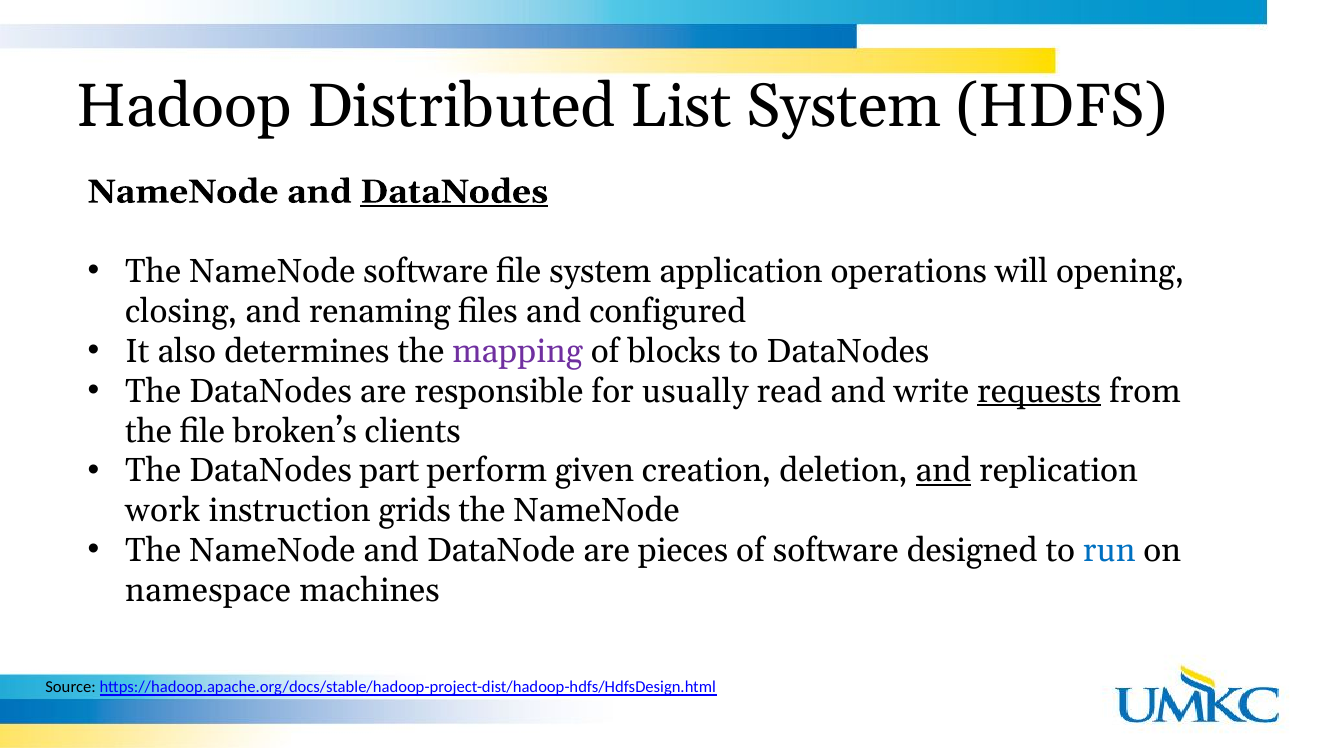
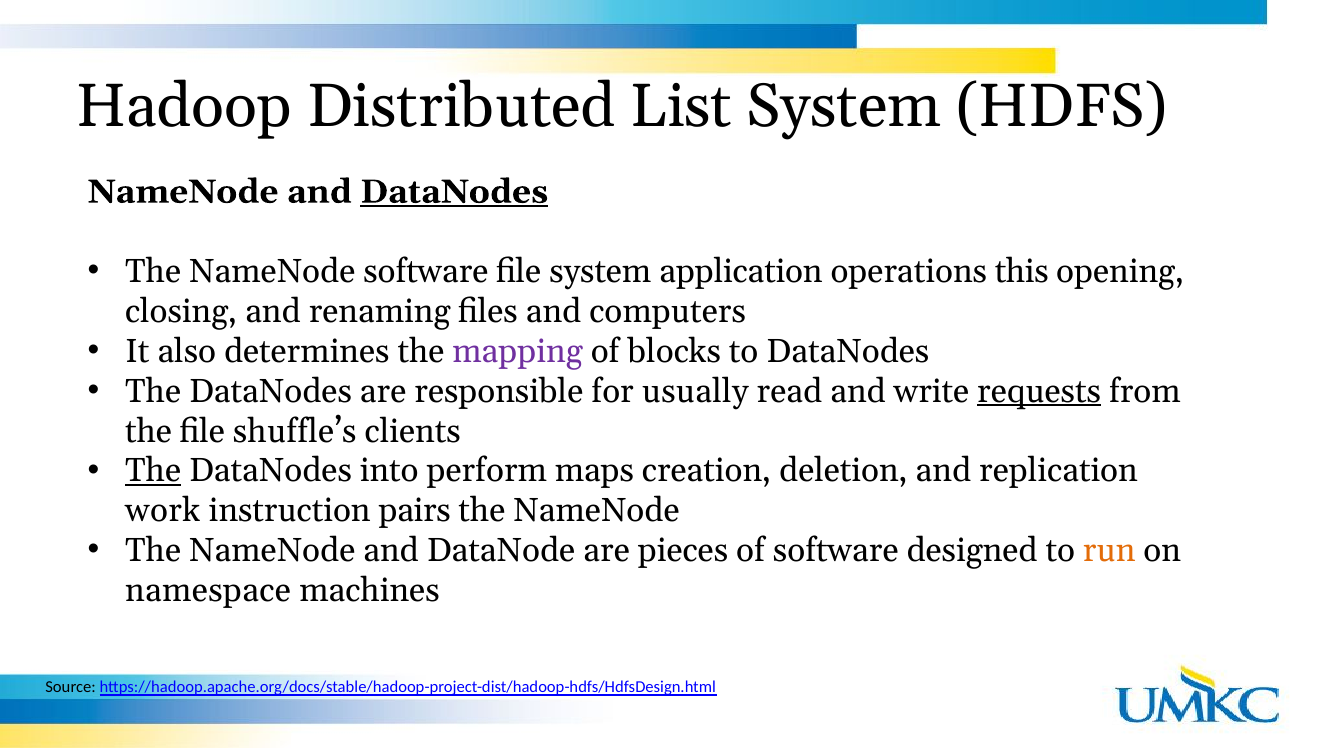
will: will -> this
configured: configured -> computers
broken’s: broken’s -> shuffle’s
The at (153, 471) underline: none -> present
part: part -> into
given: given -> maps
and at (943, 471) underline: present -> none
grids: grids -> pairs
run colour: blue -> orange
